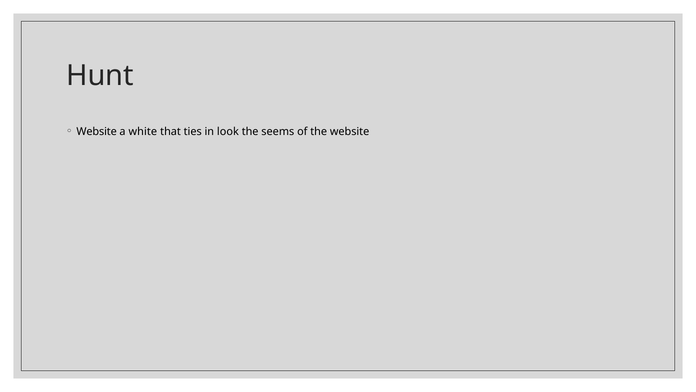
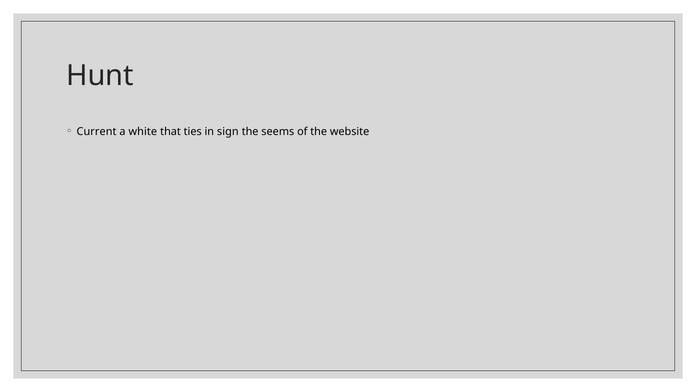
Website at (97, 131): Website -> Current
look: look -> sign
